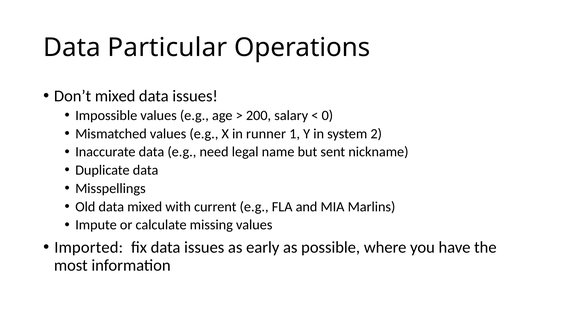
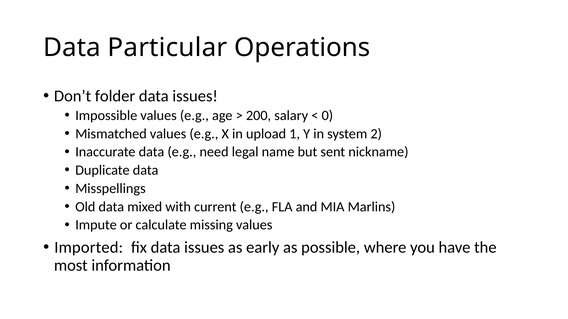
Don’t mixed: mixed -> folder
runner: runner -> upload
